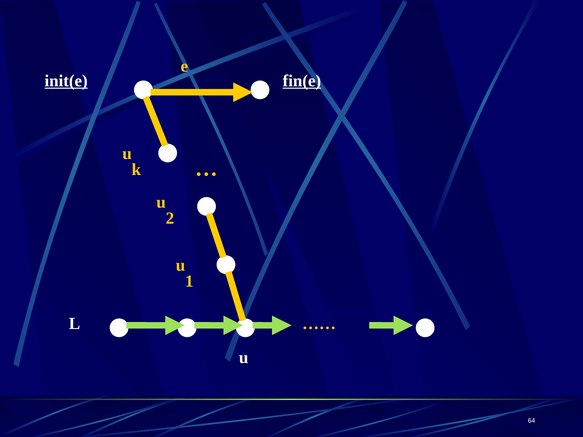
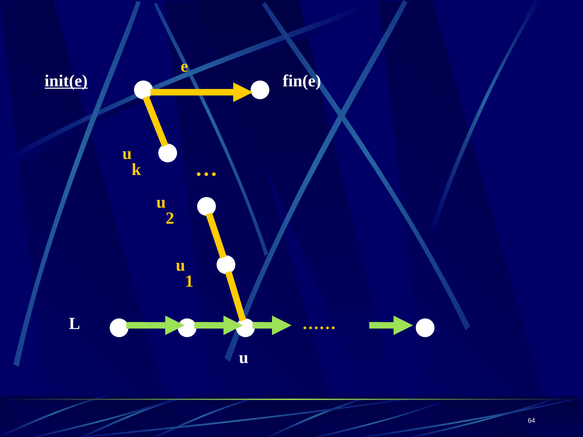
fin(e underline: present -> none
